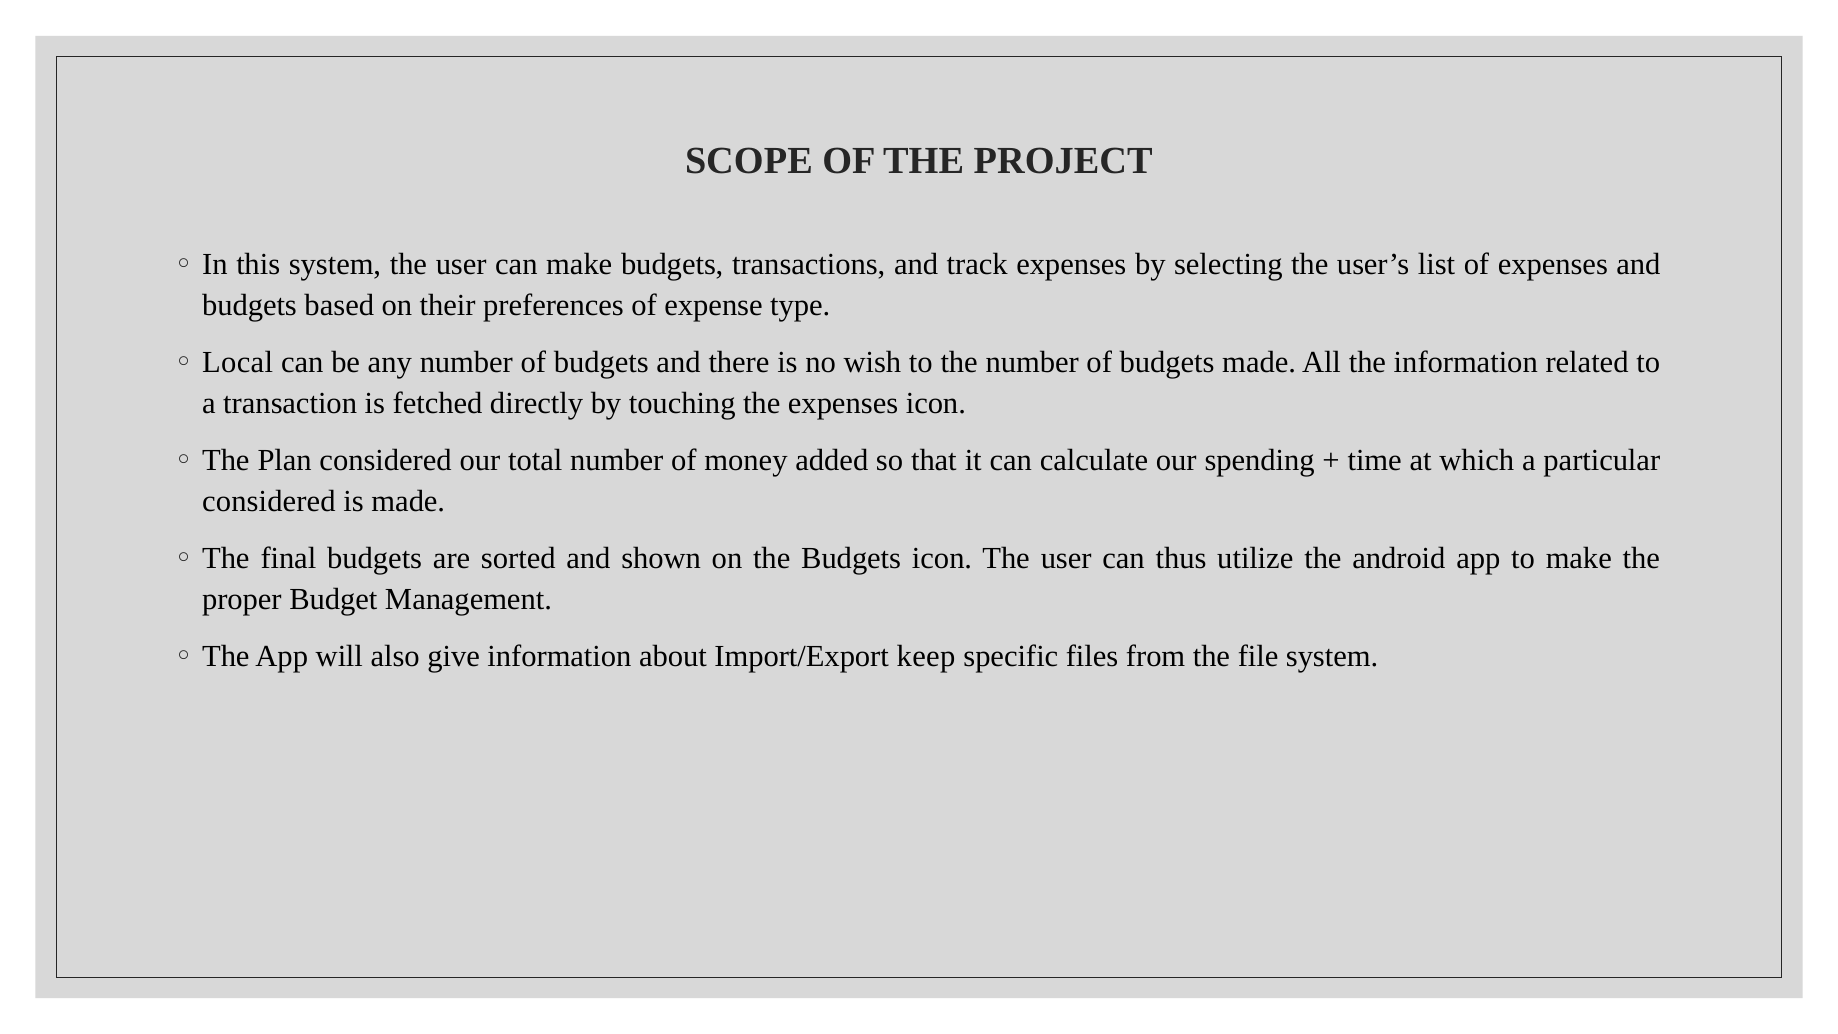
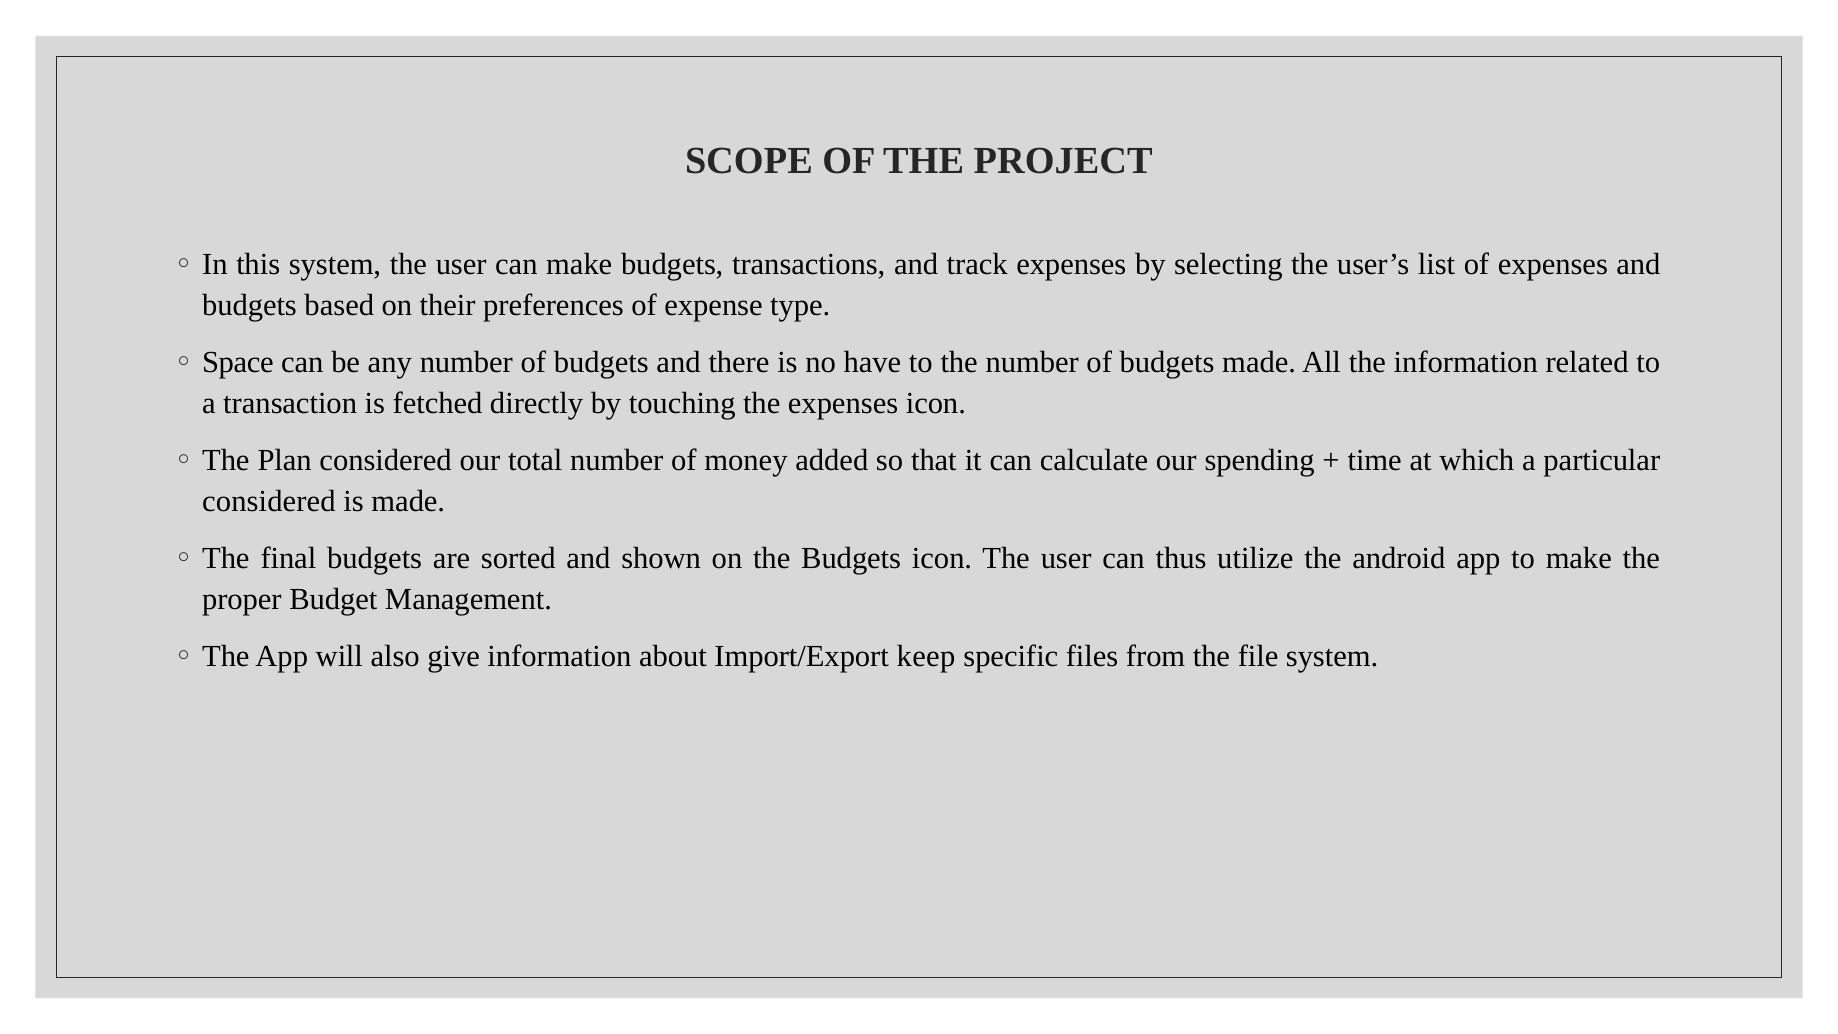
Local: Local -> Space
wish: wish -> have
